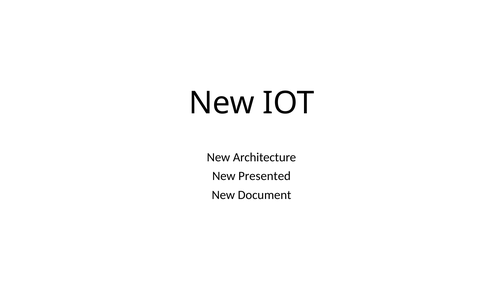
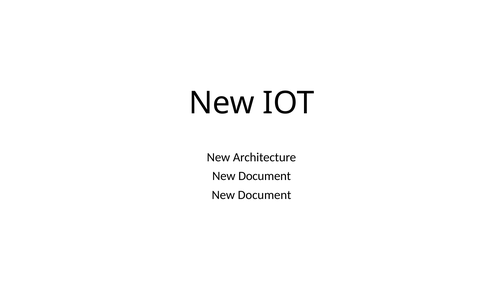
Presented at (265, 176): Presented -> Document
